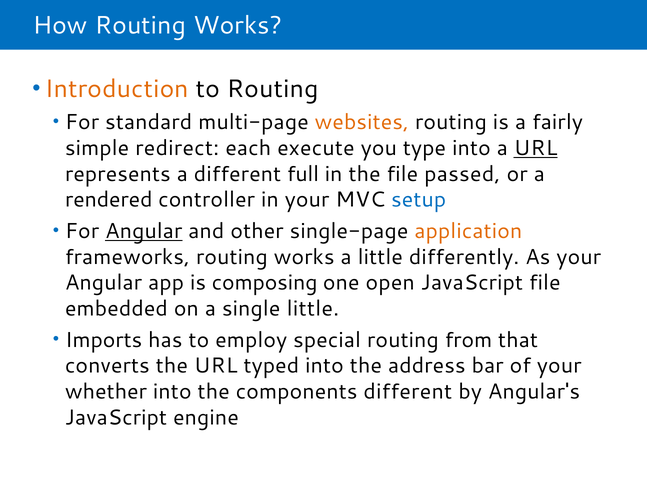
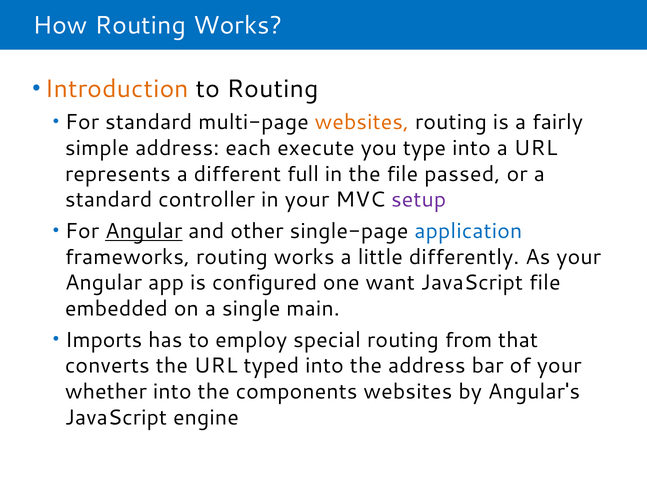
simple redirect: redirect -> address
URL at (536, 148) underline: present -> none
rendered at (109, 200): rendered -> standard
setup colour: blue -> purple
application colour: orange -> blue
composing: composing -> configured
open: open -> want
single little: little -> main
components different: different -> websites
